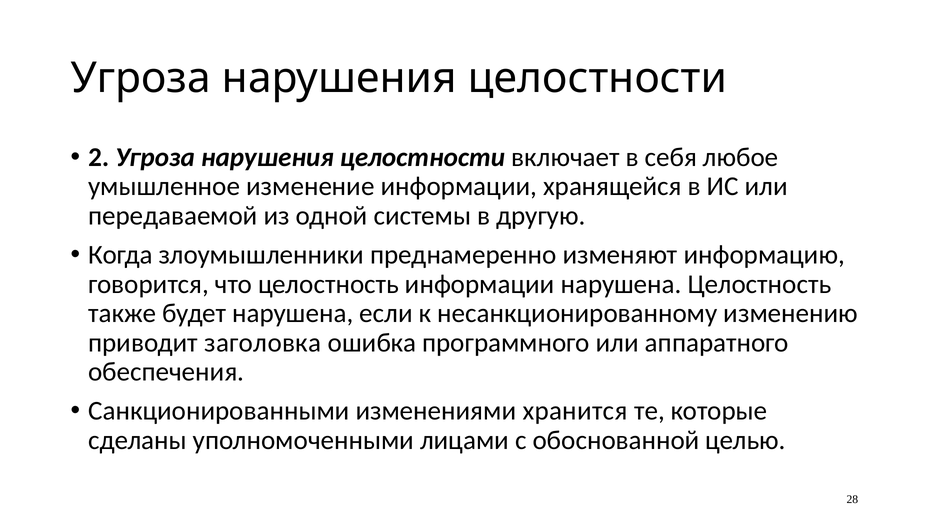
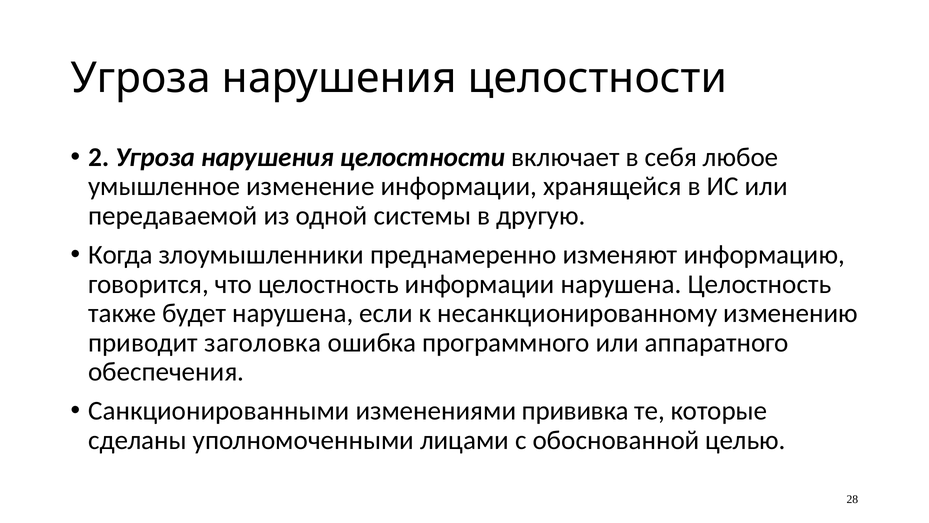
хранится: хранится -> прививка
